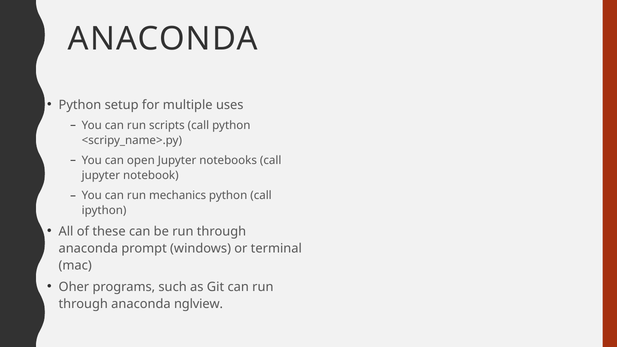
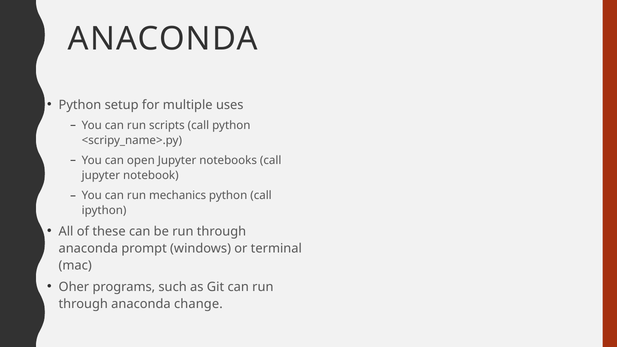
nglview: nglview -> change
